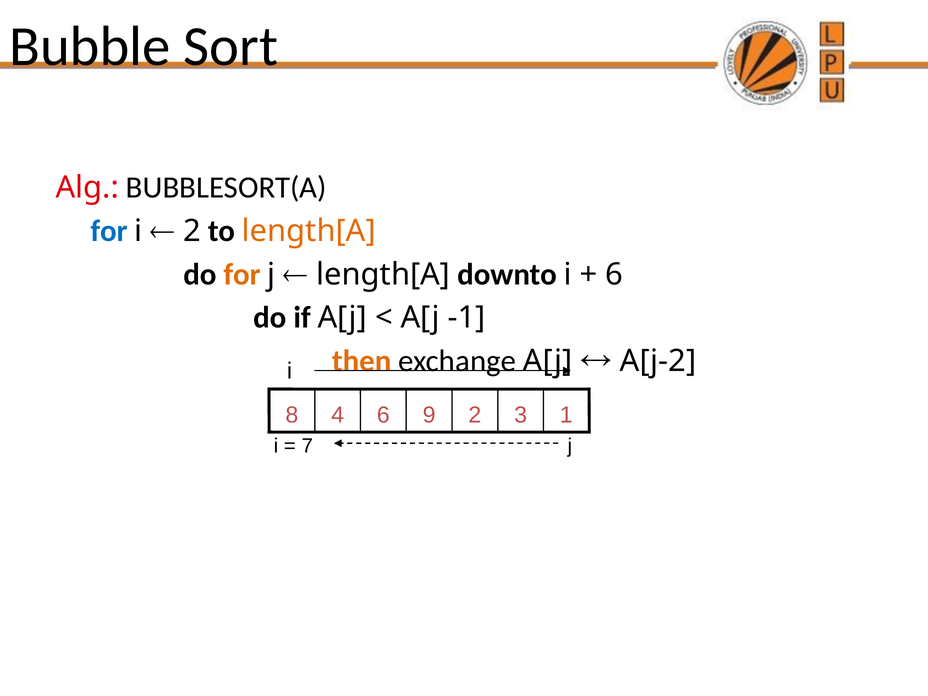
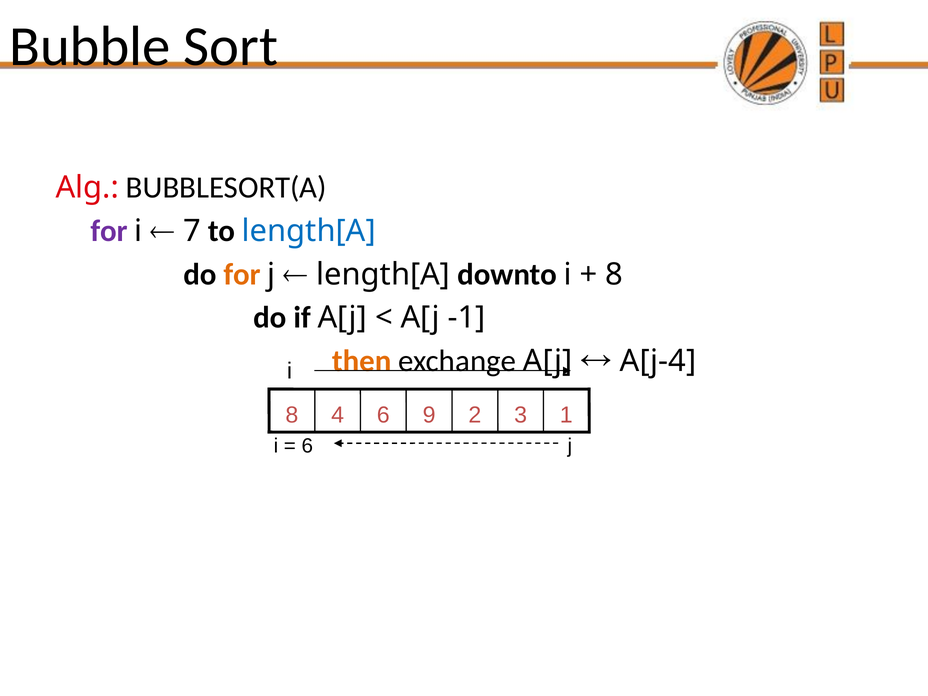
for at (109, 231) colour: blue -> purple
2 at (192, 231): 2 -> 7
length[A at (309, 231) colour: orange -> blue
6 at (614, 274): 6 -> 8
A[j-2: A[j-2 -> A[j-4
7 at (307, 446): 7 -> 6
